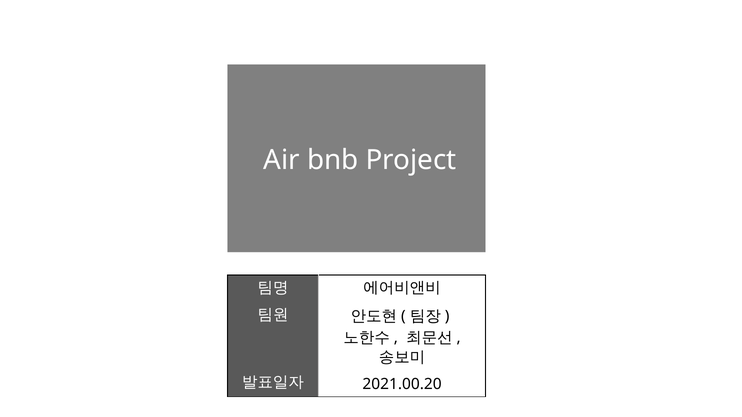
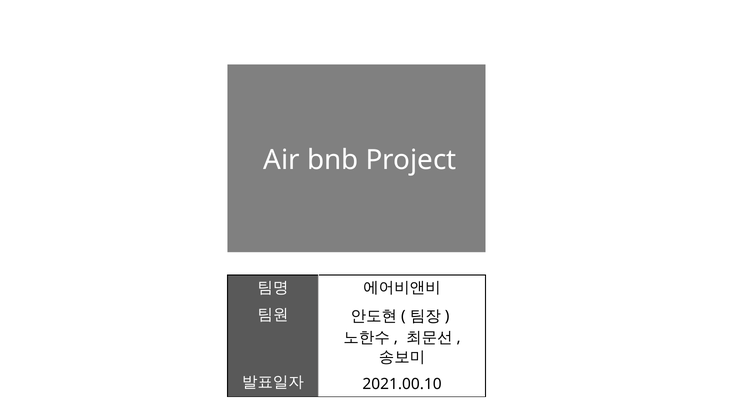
2021.00.20: 2021.00.20 -> 2021.00.10
